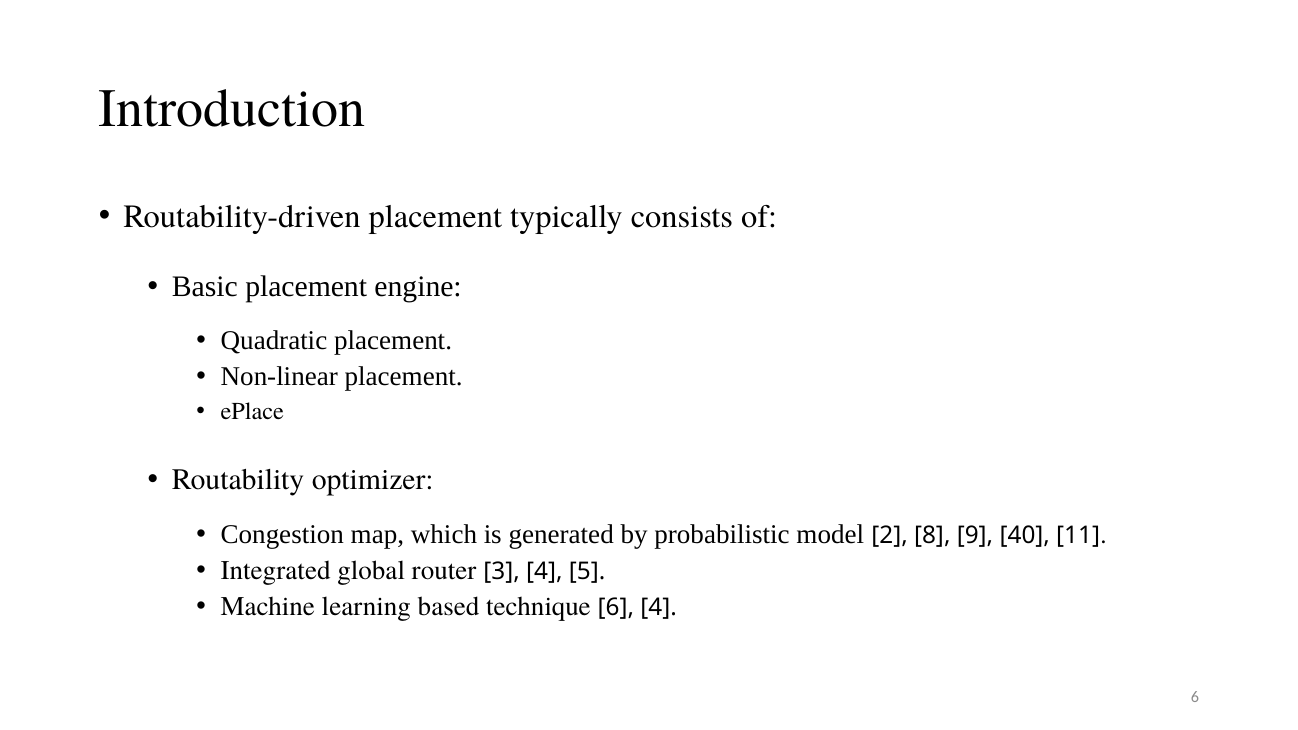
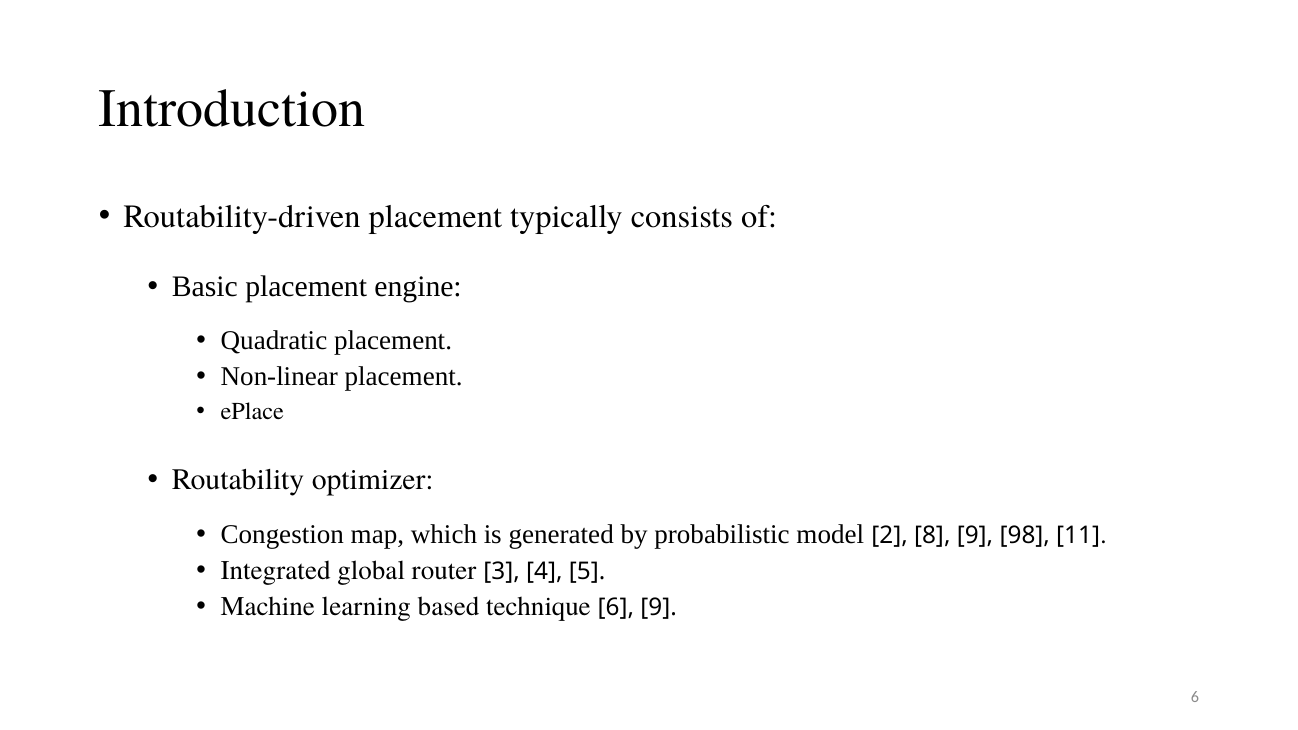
40: 40 -> 98
6 4: 4 -> 9
